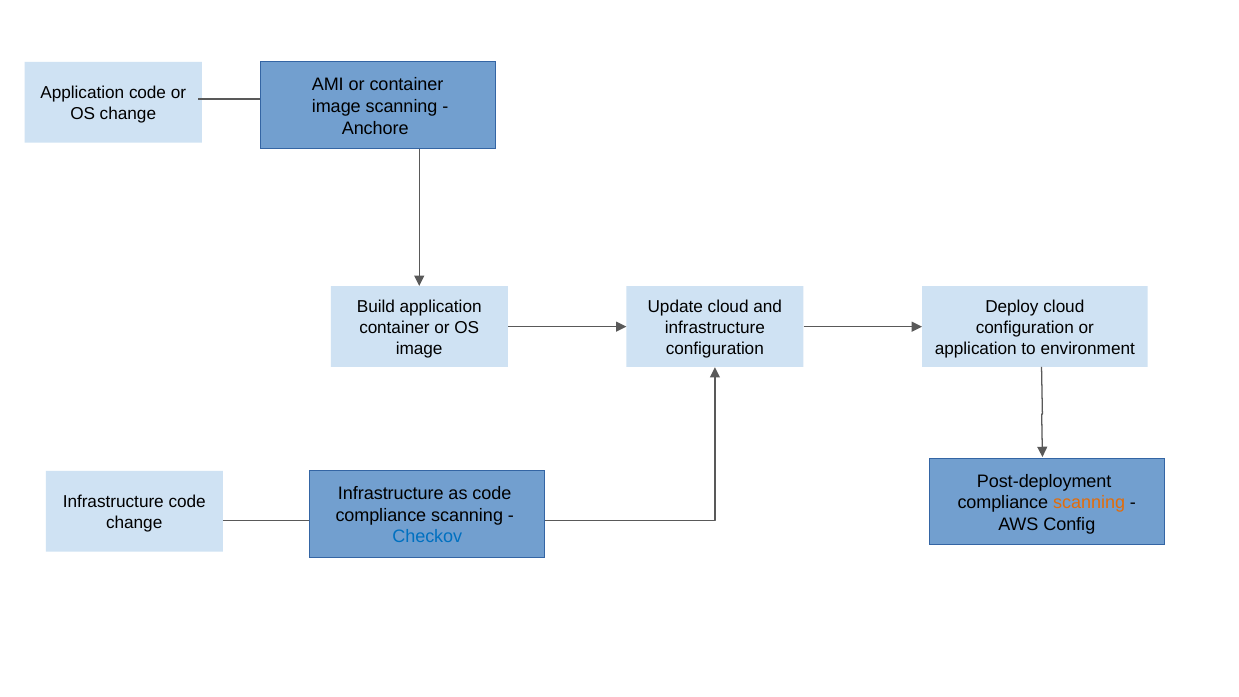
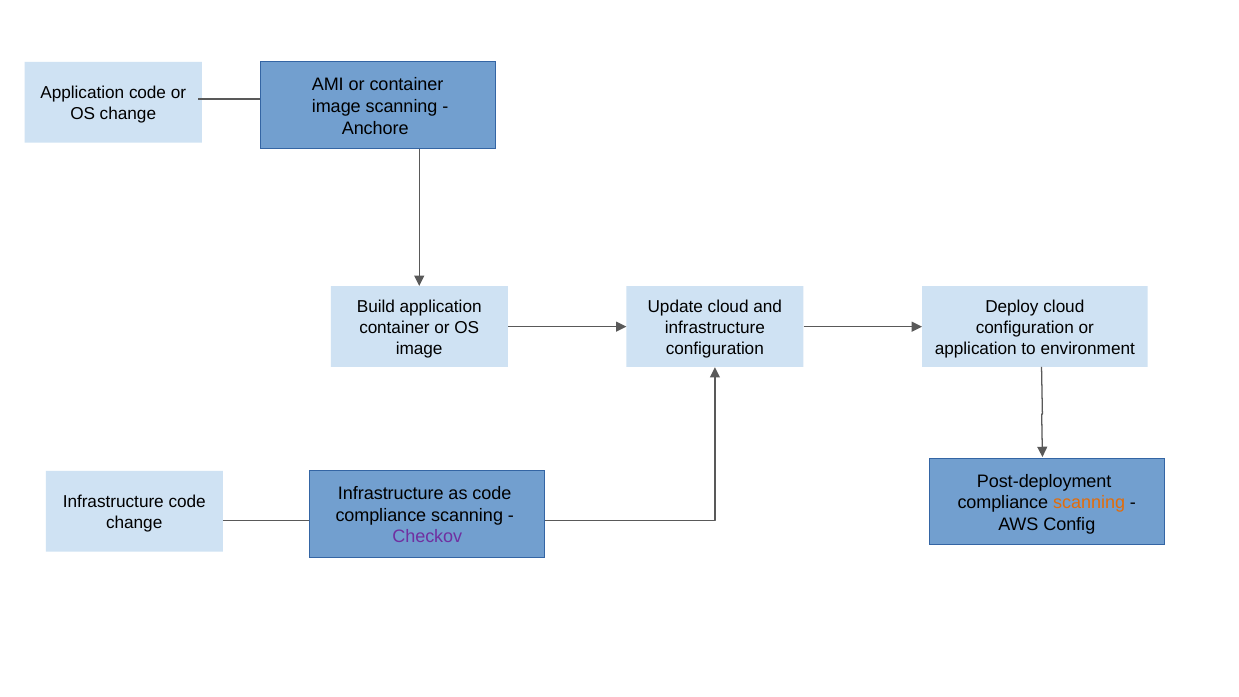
Checkov colour: blue -> purple
